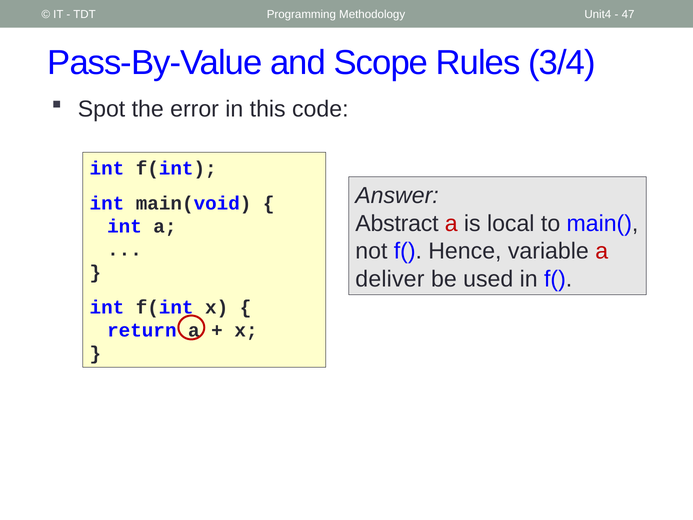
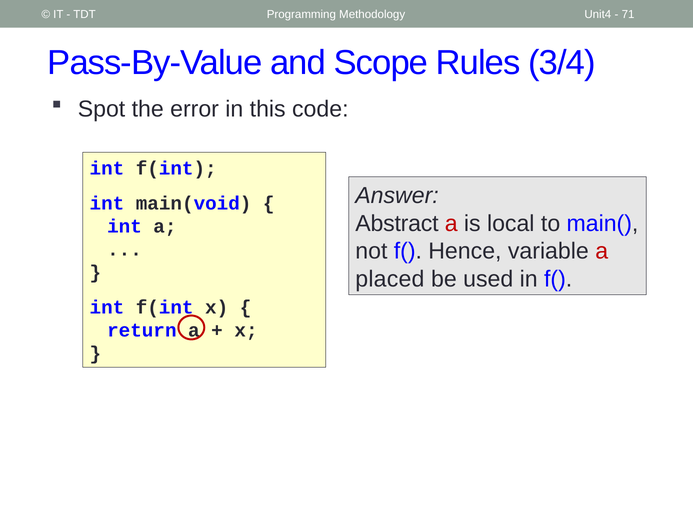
47: 47 -> 71
deliver: deliver -> placed
